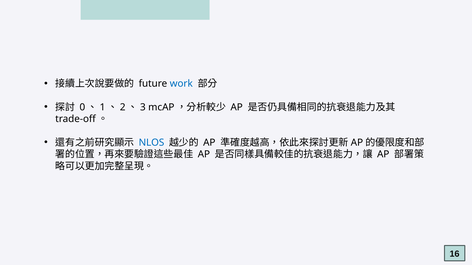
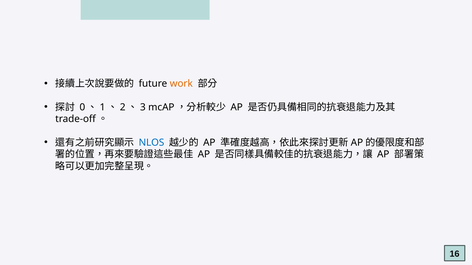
work colour: blue -> orange
